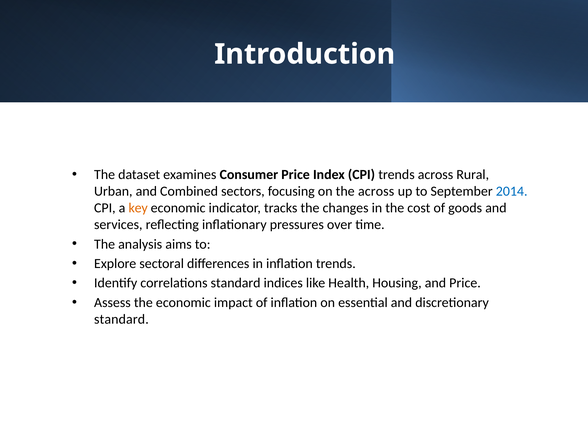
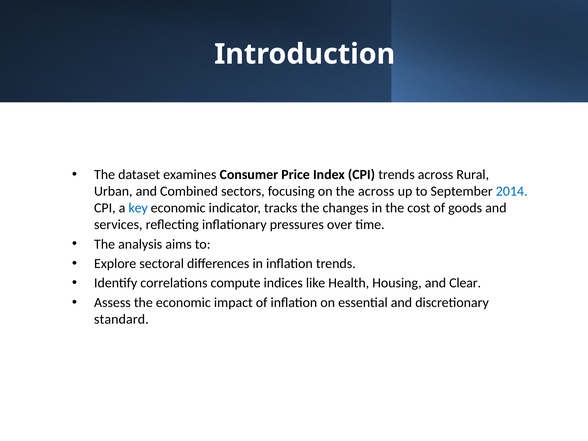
key colour: orange -> blue
correlations standard: standard -> compute
and Price: Price -> Clear
